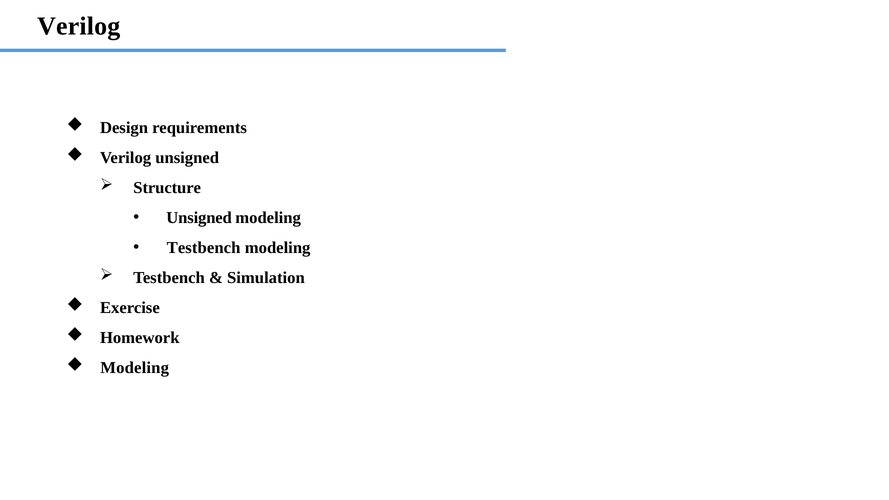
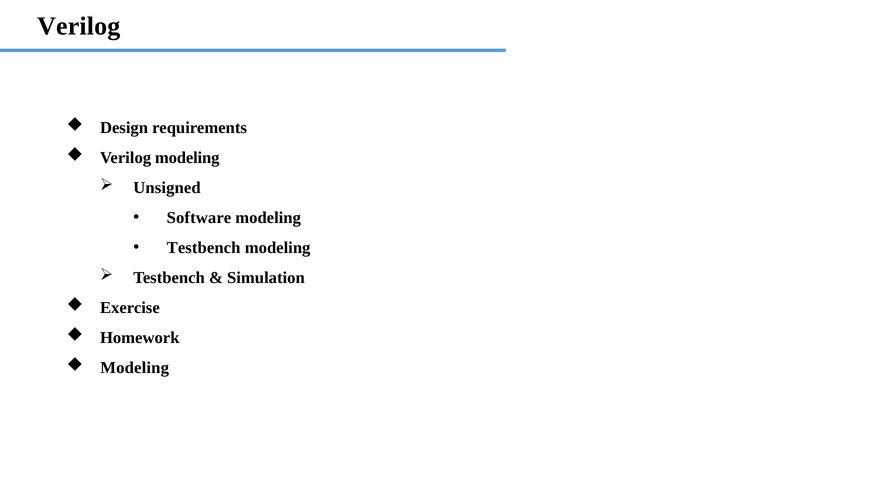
Verilog unsigned: unsigned -> modeling
Structure: Structure -> Unsigned
Unsigned at (199, 218): Unsigned -> Software
